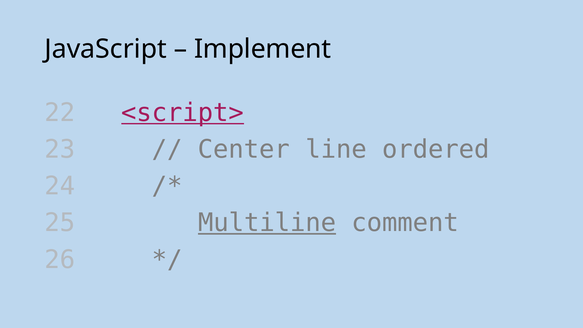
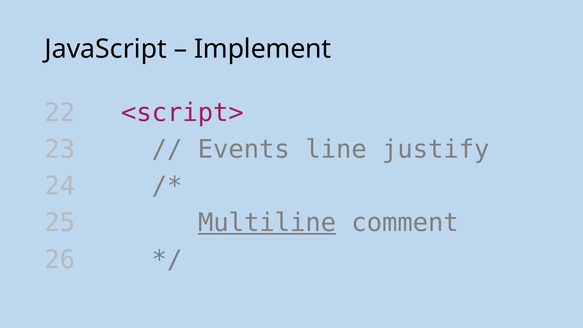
<script> underline: present -> none
Center: Center -> Events
ordered: ordered -> justify
